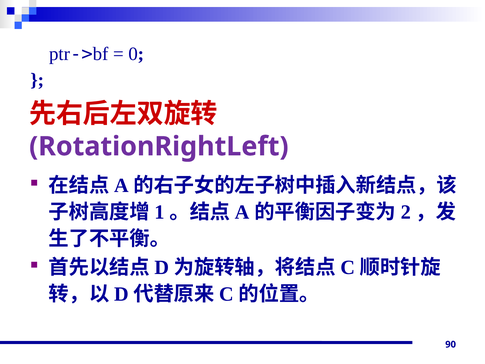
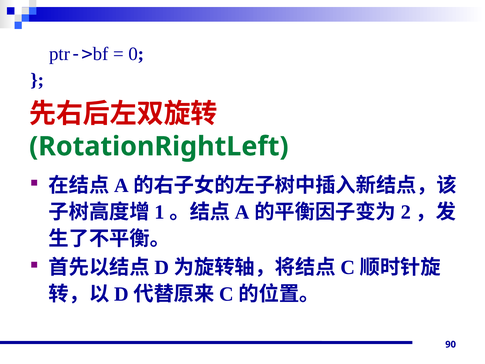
RotationRightLeft colour: purple -> green
